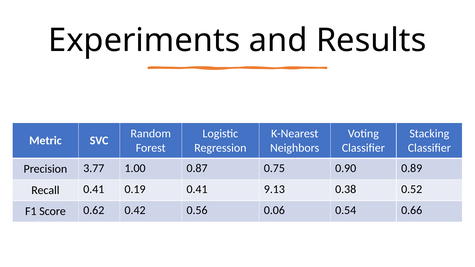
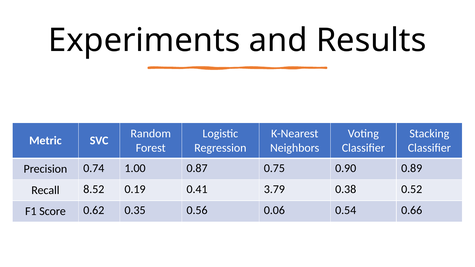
3.77: 3.77 -> 0.74
Recall 0.41: 0.41 -> 8.52
9.13: 9.13 -> 3.79
0.42: 0.42 -> 0.35
